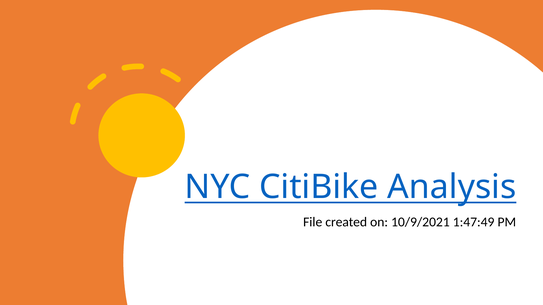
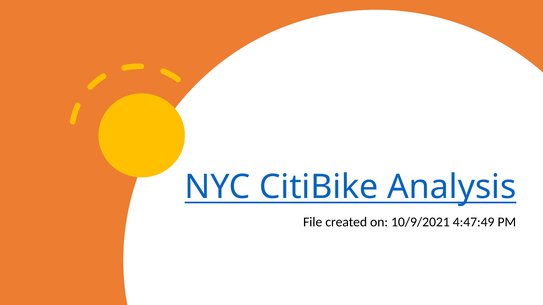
1:47:49: 1:47:49 -> 4:47:49
